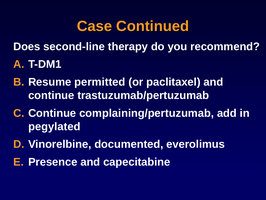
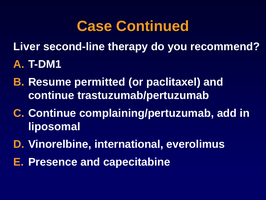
Does: Does -> Liver
pegylated: pegylated -> liposomal
documented: documented -> international
